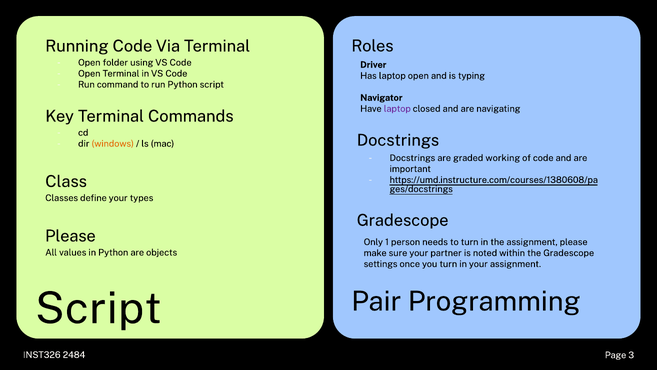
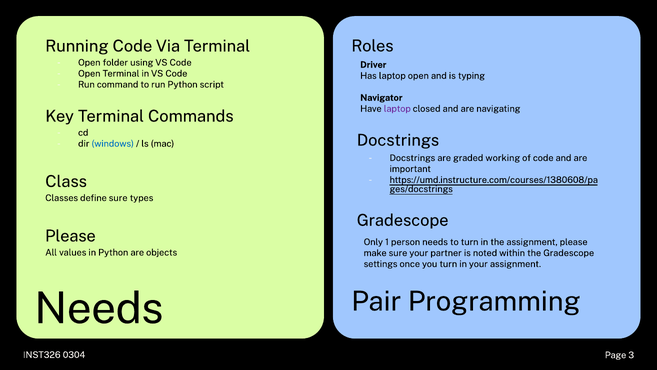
windows colour: orange -> blue
define your: your -> sure
Script at (98, 308): Script -> Needs
2484: 2484 -> 0304
